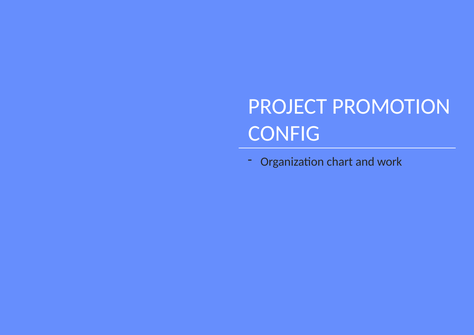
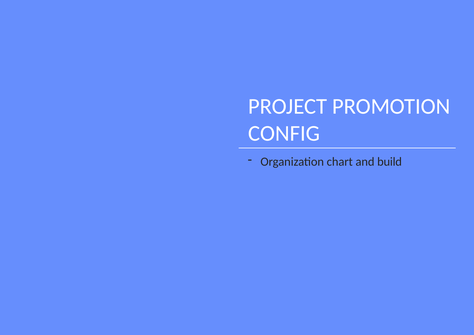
work: work -> build
